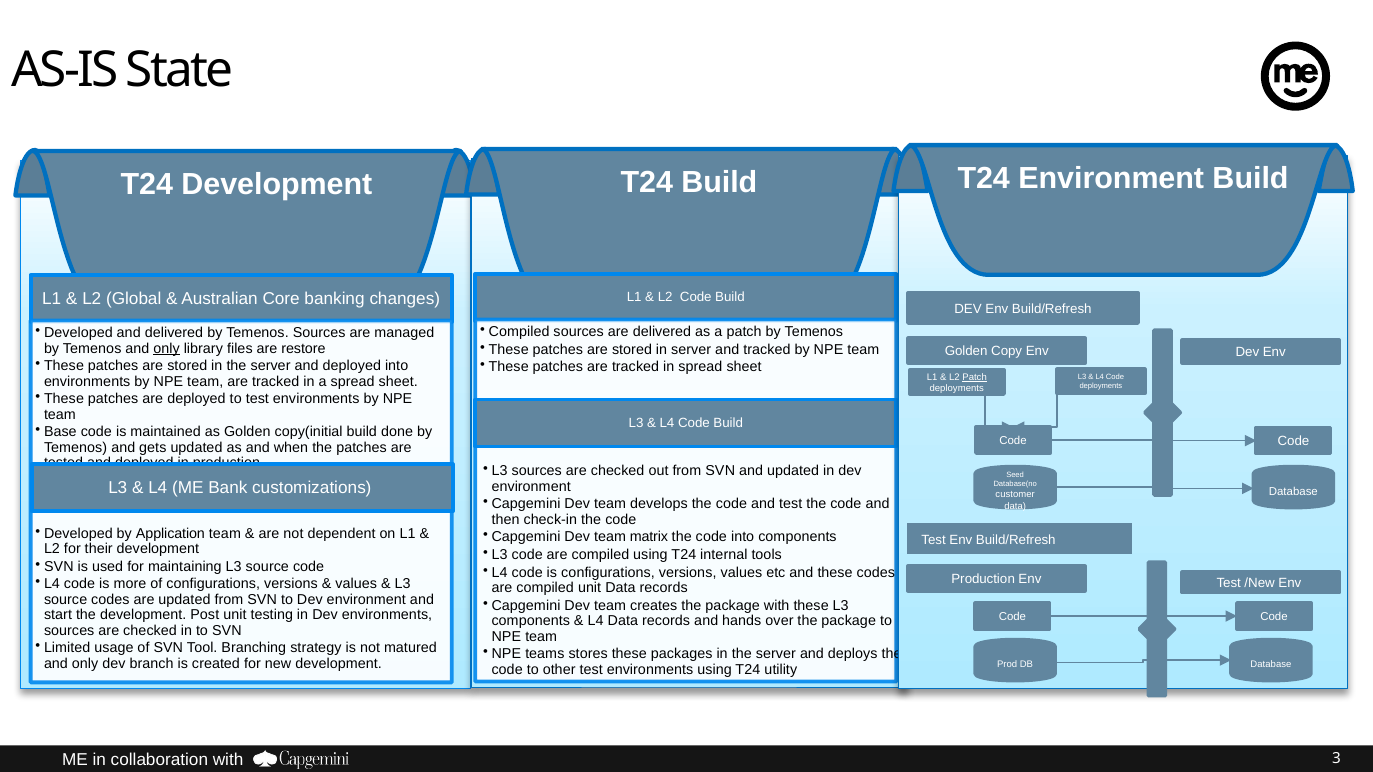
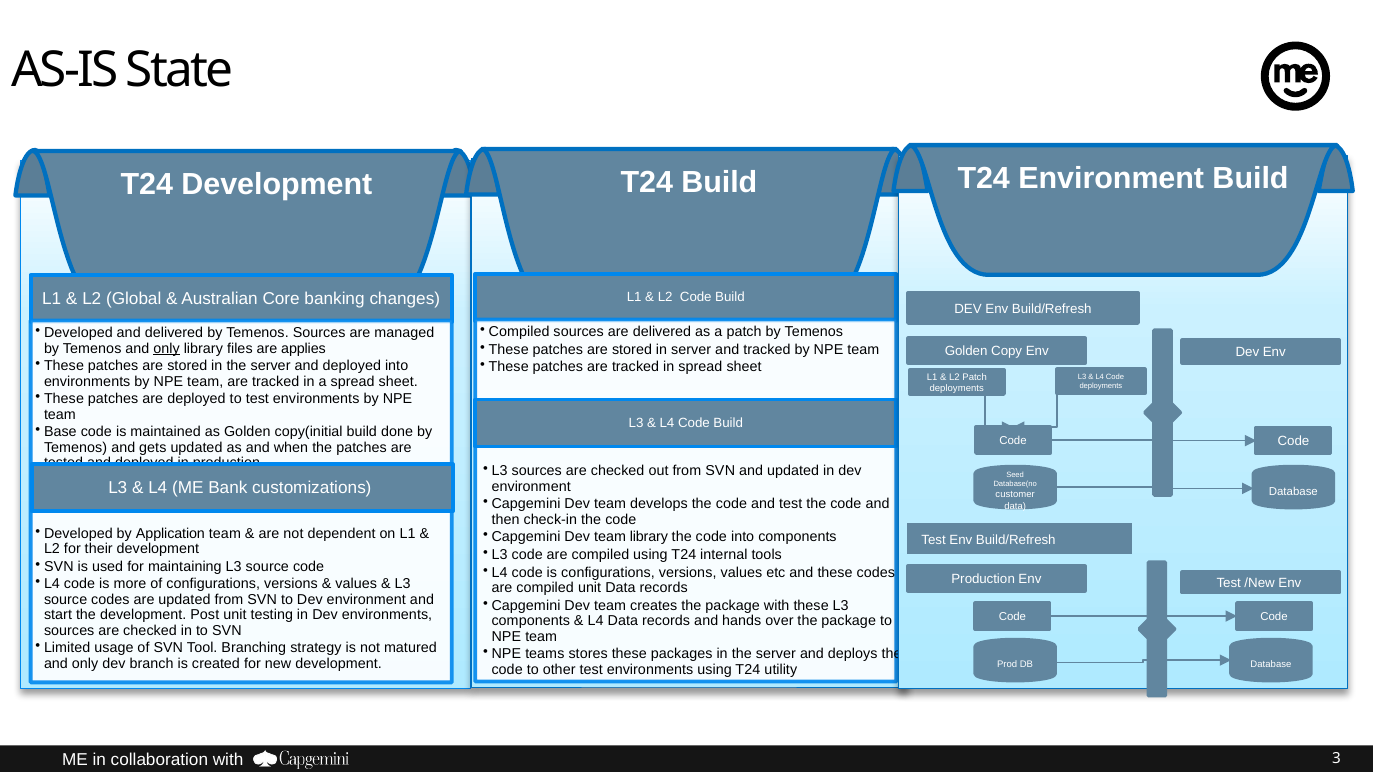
restore: restore -> applies
Patch at (975, 377) underline: present -> none
team matrix: matrix -> library
